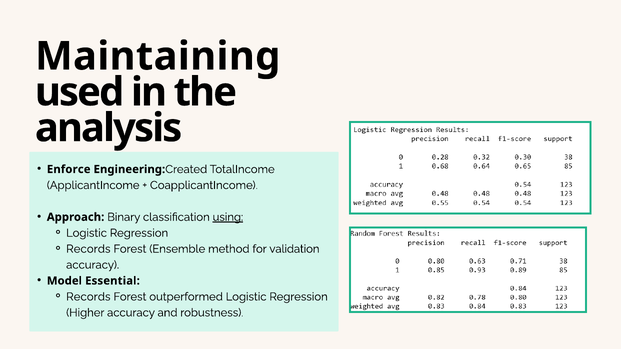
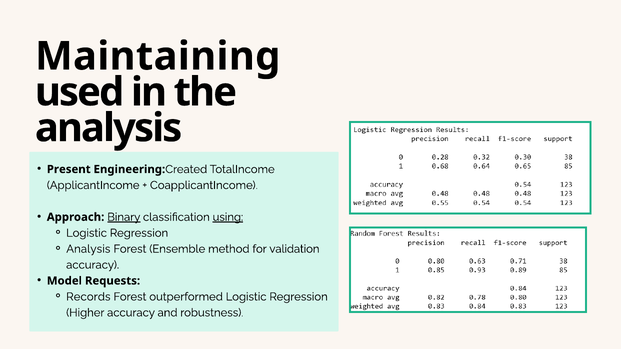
Enforce: Enforce -> Present
Binary underline: none -> present
Records at (88, 249): Records -> Analysis
Essential: Essential -> Requests
